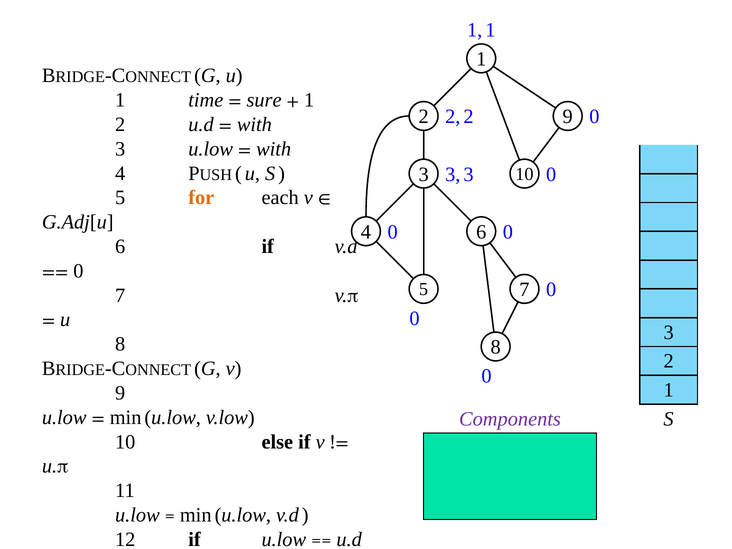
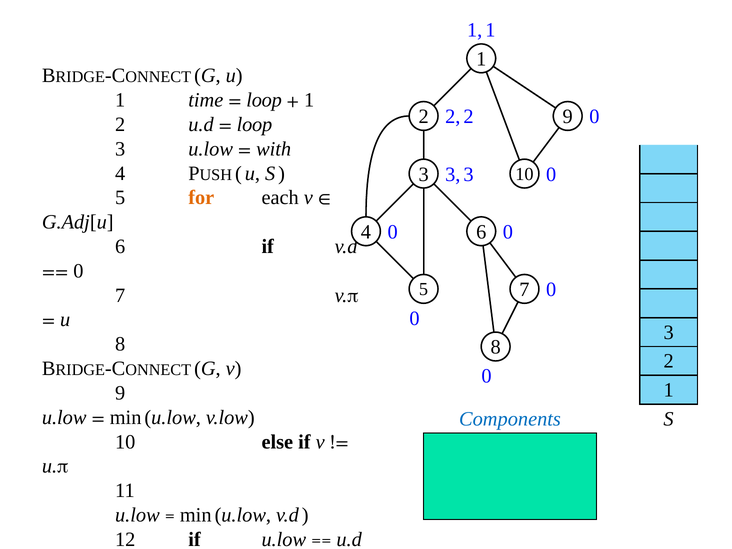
sure at (264, 100): sure -> loop
with at (254, 124): with -> loop
Components colour: purple -> blue
